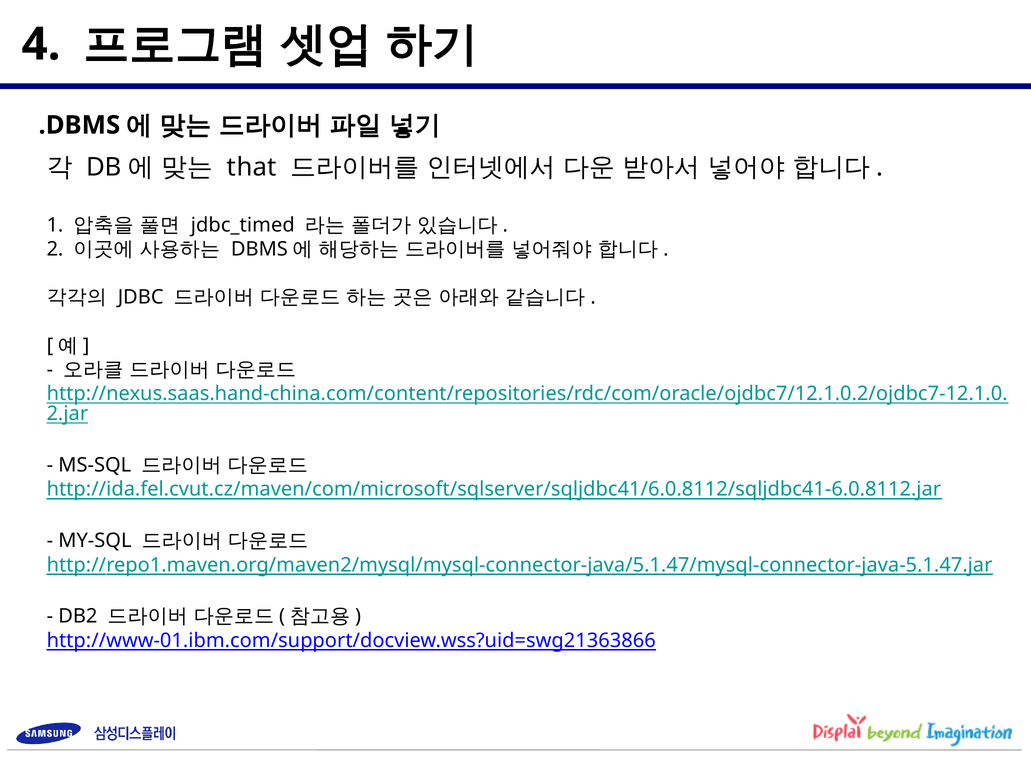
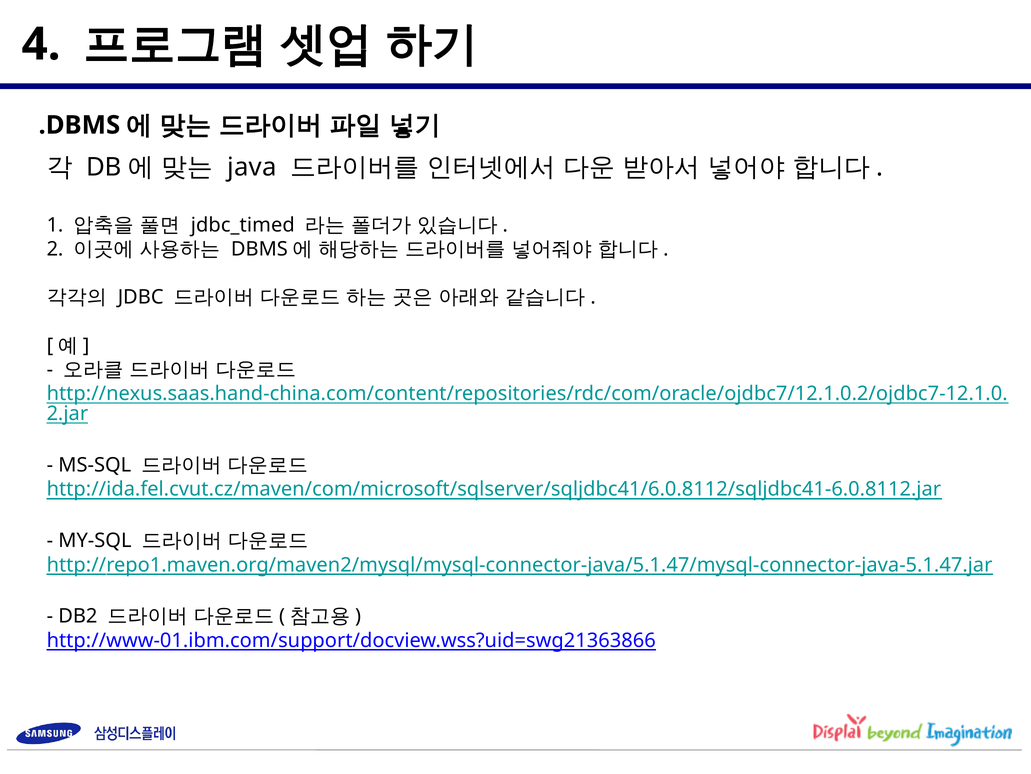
that: that -> java
